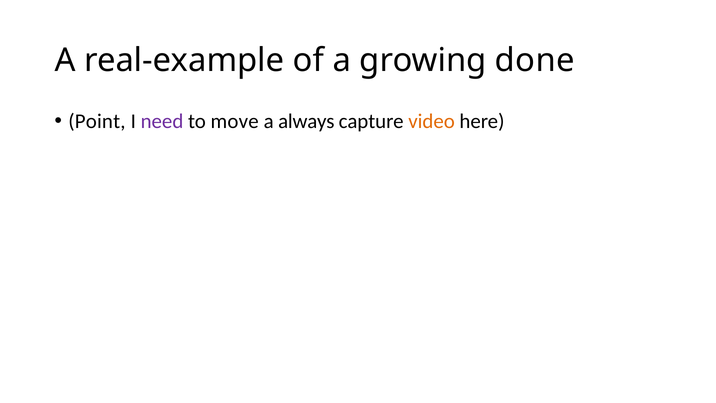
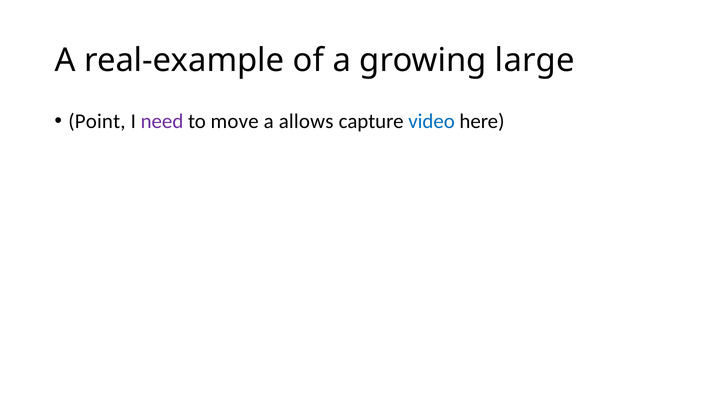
done: done -> large
always: always -> allows
video colour: orange -> blue
